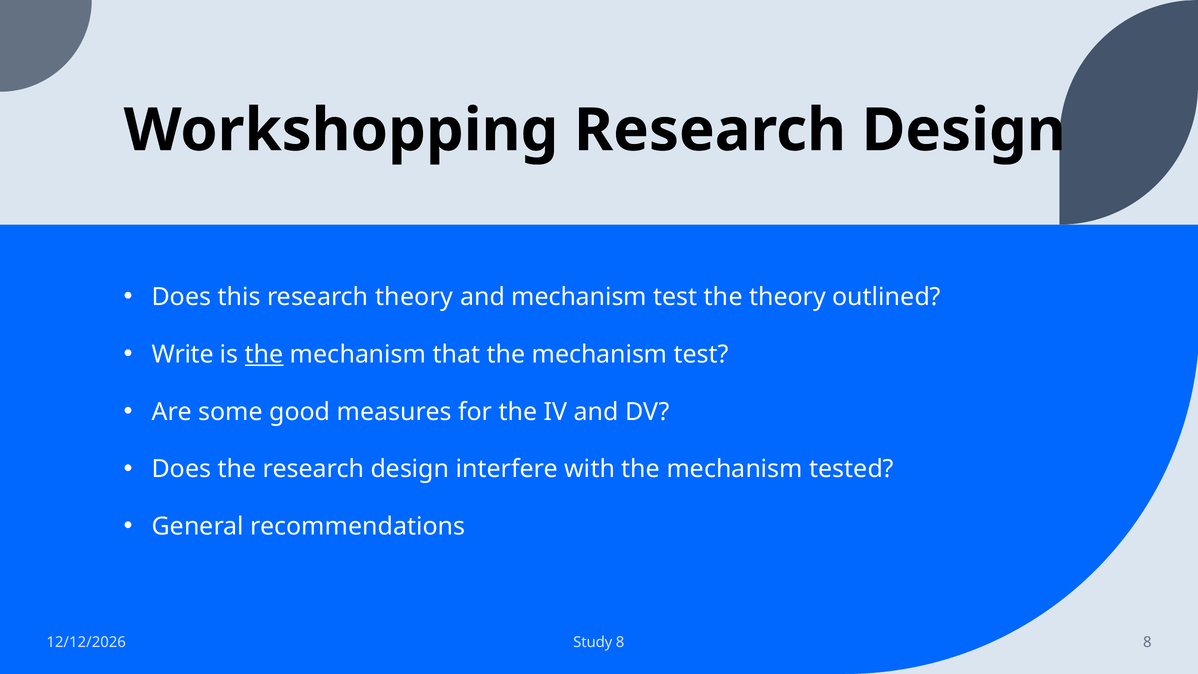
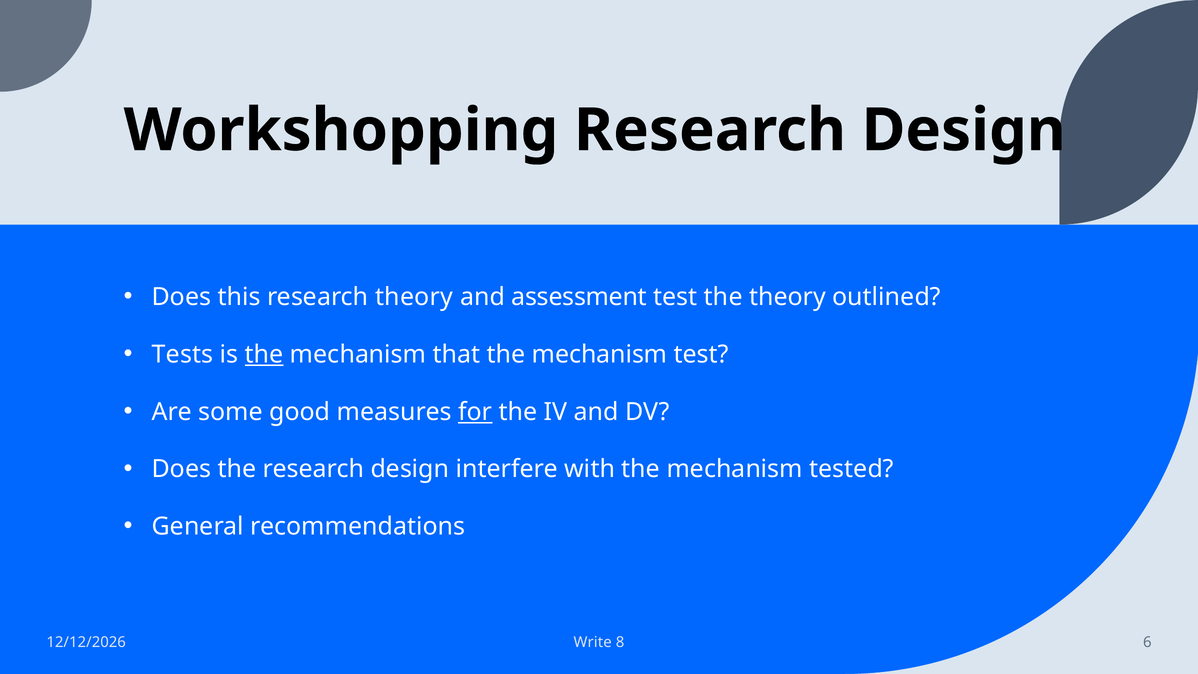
and mechanism: mechanism -> assessment
Write: Write -> Tests
for underline: none -> present
Study: Study -> Write
8 8: 8 -> 6
